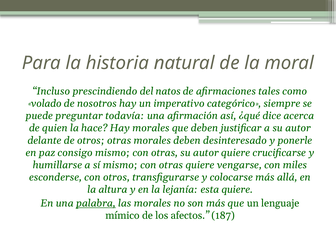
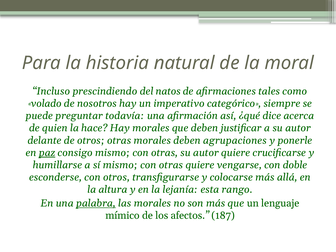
desinteresado: desinteresado -> agrupaciones
paz underline: none -> present
miles: miles -> doble
esta quiere: quiere -> rango
